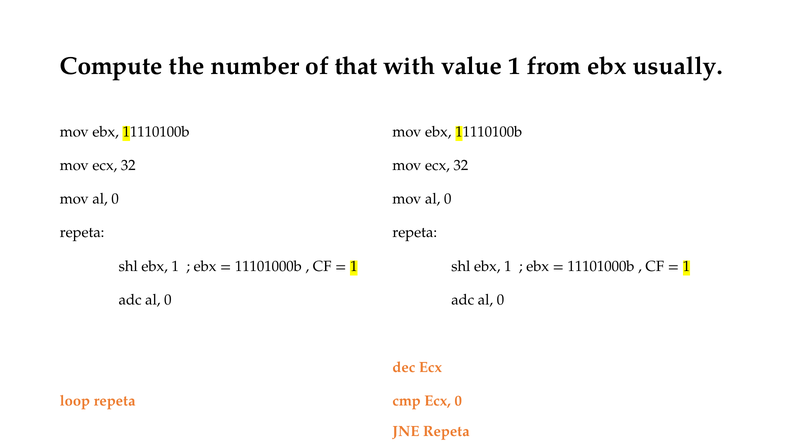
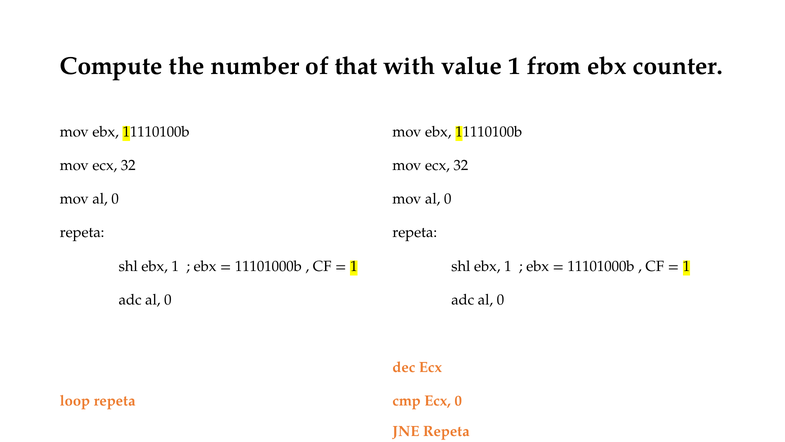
usually: usually -> counter
